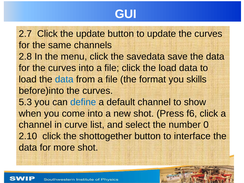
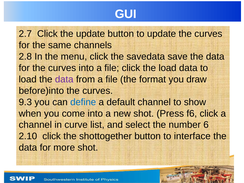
data at (64, 79) colour: blue -> purple
skills: skills -> draw
5.3: 5.3 -> 9.3
0: 0 -> 6
